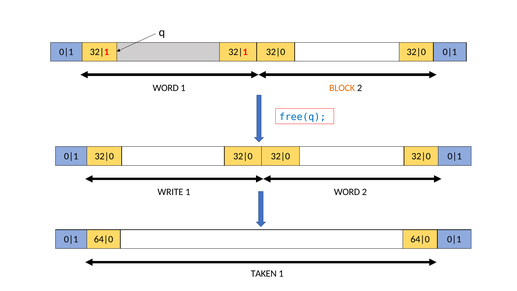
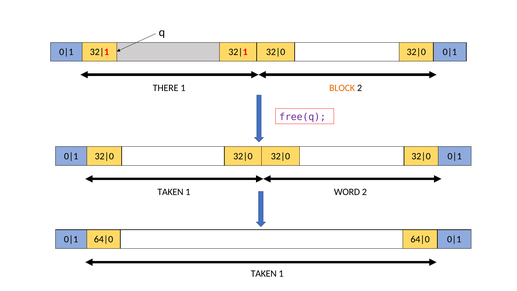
WORD at (166, 88): WORD -> THERE
free(q colour: blue -> purple
WRITE at (170, 192): WRITE -> TAKEN
